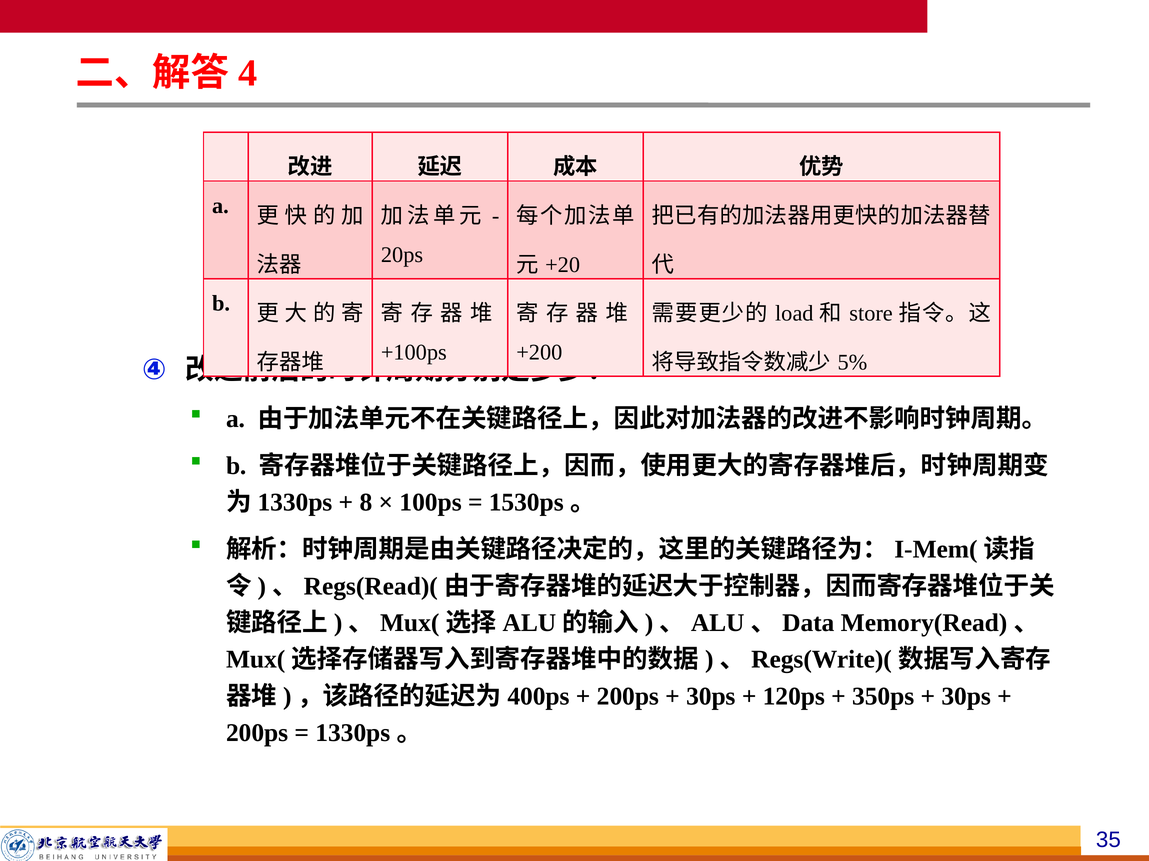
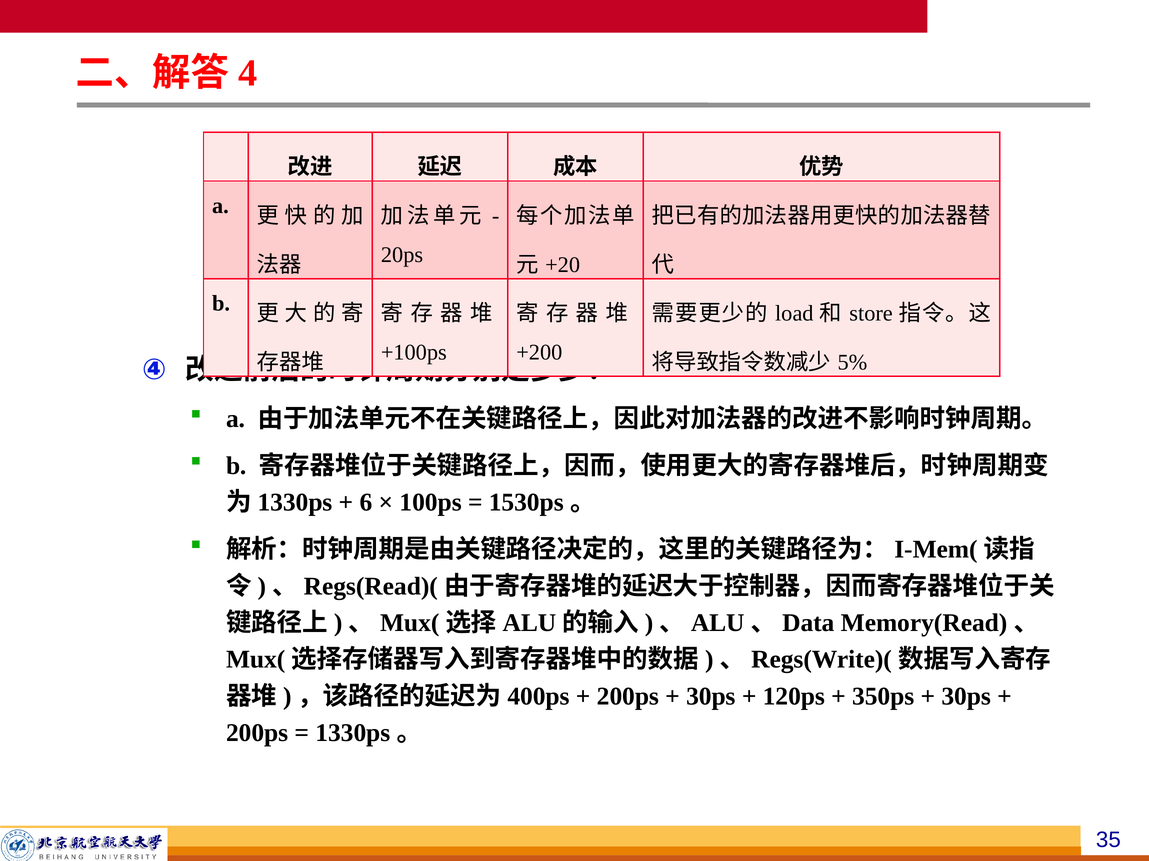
8: 8 -> 6
